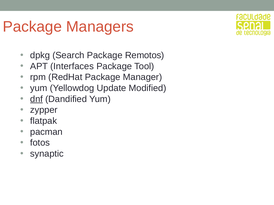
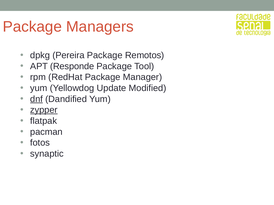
Search: Search -> Pereira
Interfaces: Interfaces -> Responde
zypper underline: none -> present
